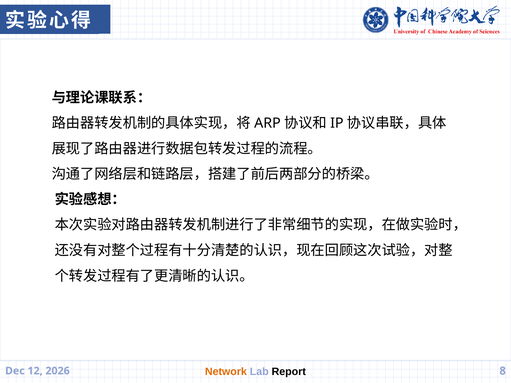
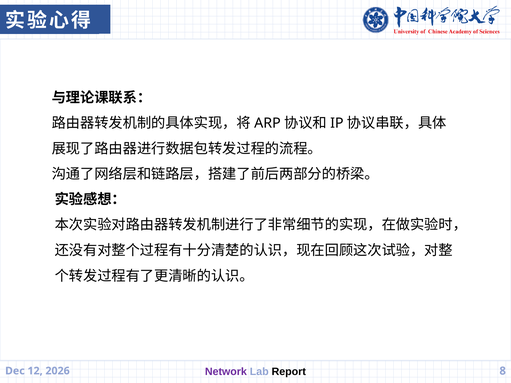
Network colour: orange -> purple
